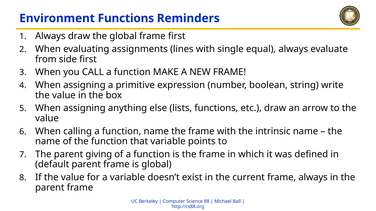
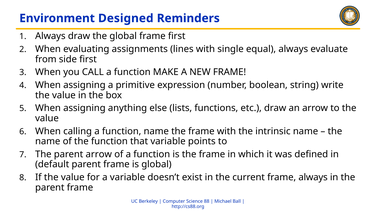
Environment Functions: Functions -> Designed
parent giving: giving -> arrow
